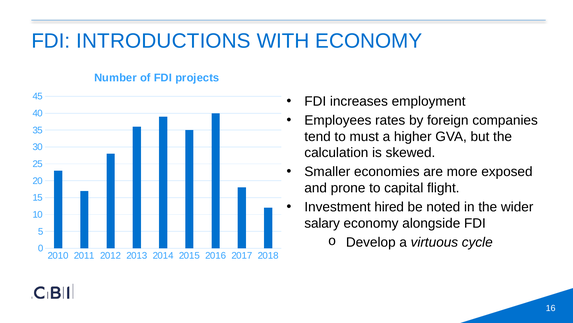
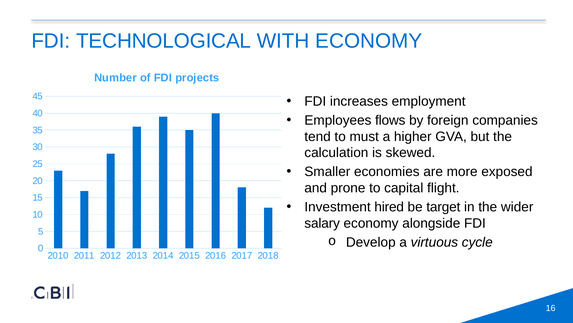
INTRODUCTIONS: INTRODUCTIONS -> TECHNOLOGICAL
rates: rates -> flows
noted: noted -> target
